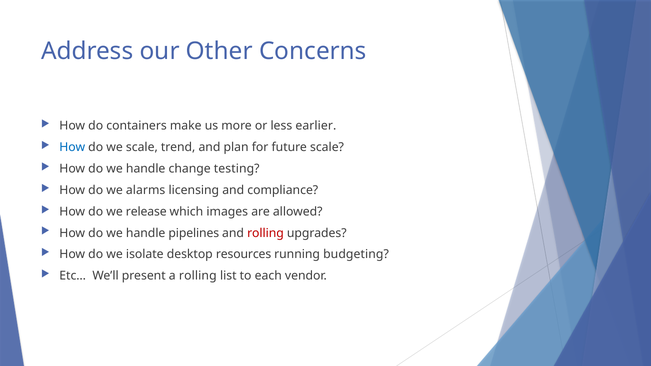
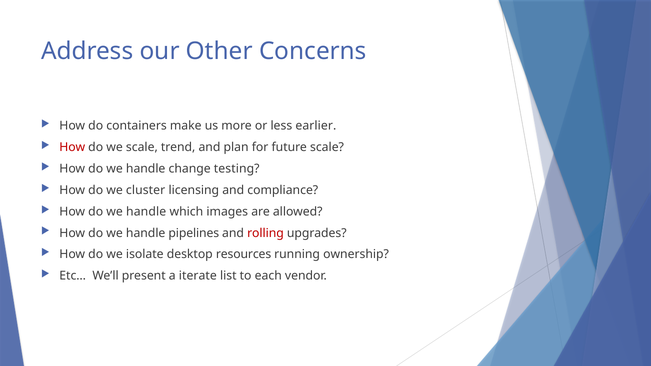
How at (72, 147) colour: blue -> red
alarms: alarms -> cluster
release at (146, 212): release -> handle
budgeting: budgeting -> ownership
a rolling: rolling -> iterate
